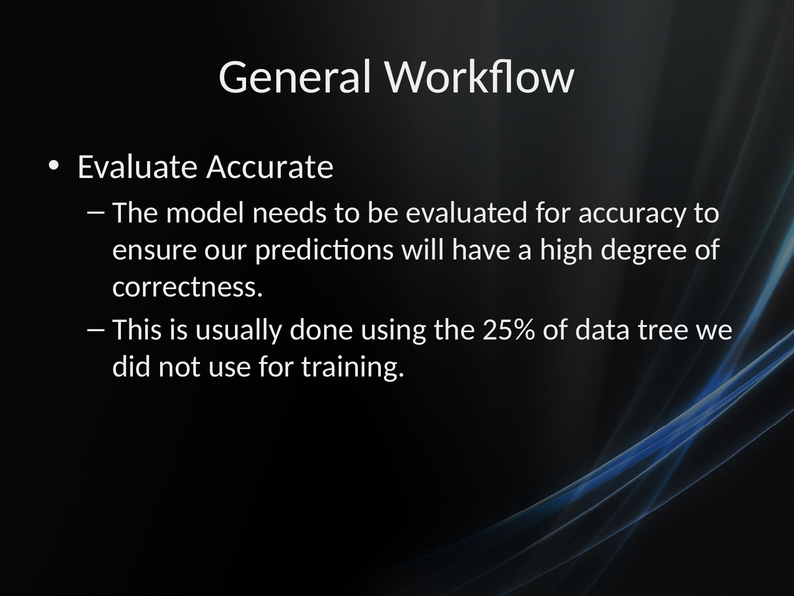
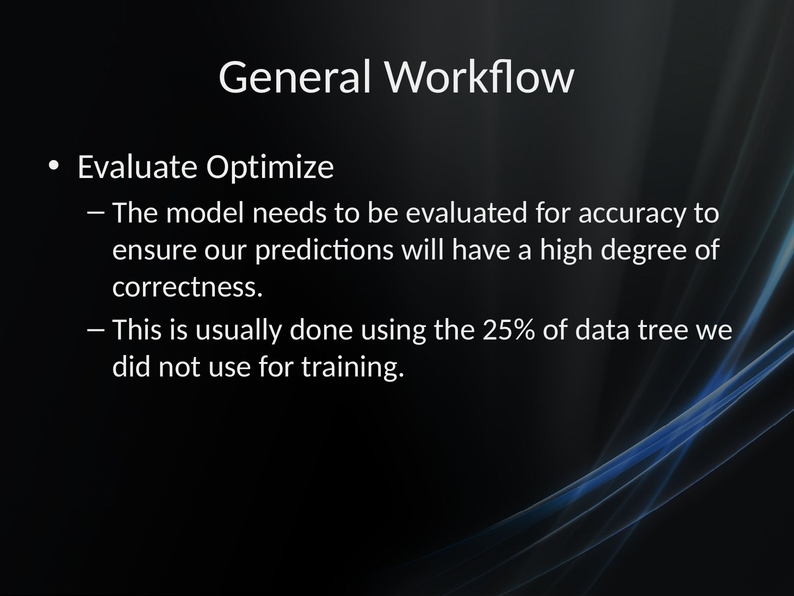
Accurate: Accurate -> Optimize
